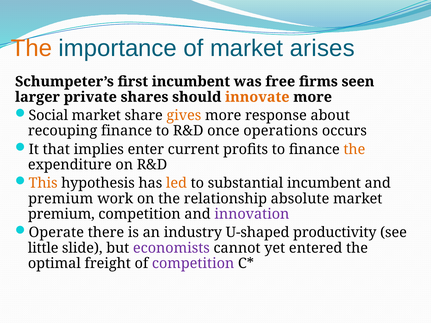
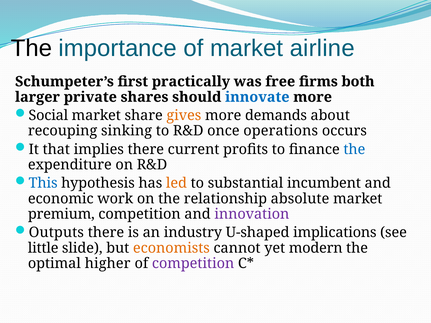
The at (31, 48) colour: orange -> black
arises: arises -> airline
first incumbent: incumbent -> practically
seen: seen -> both
innovate colour: orange -> blue
response: response -> demands
recouping finance: finance -> sinking
implies enter: enter -> there
the at (354, 149) colour: orange -> blue
This colour: orange -> blue
premium at (61, 199): premium -> economic
Operate: Operate -> Outputs
productivity: productivity -> implications
economists colour: purple -> orange
entered: entered -> modern
freight: freight -> higher
